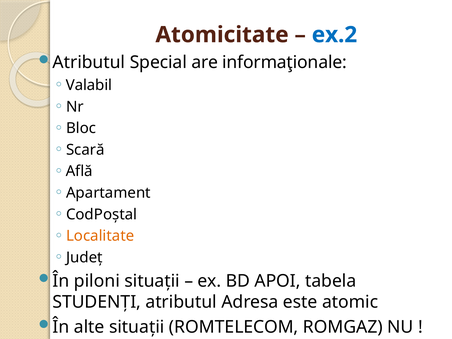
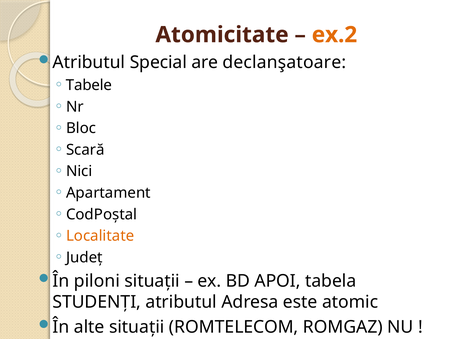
ex.2 colour: blue -> orange
informaţionale: informaţionale -> declanşatoare
Valabil: Valabil -> Tabele
Află: Află -> Nici
